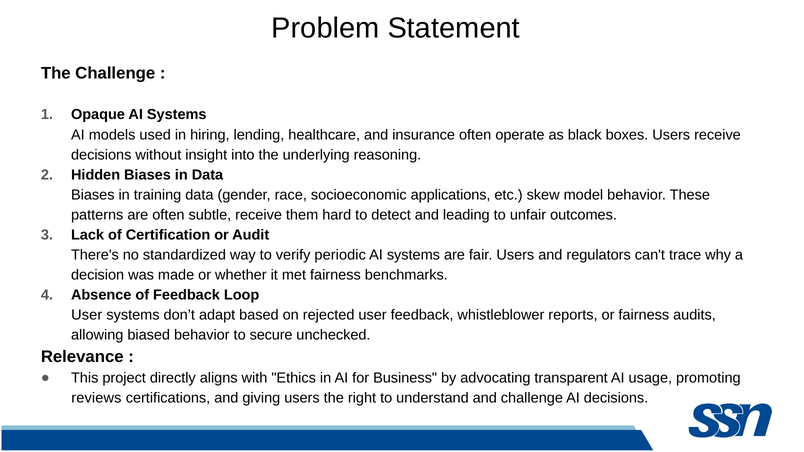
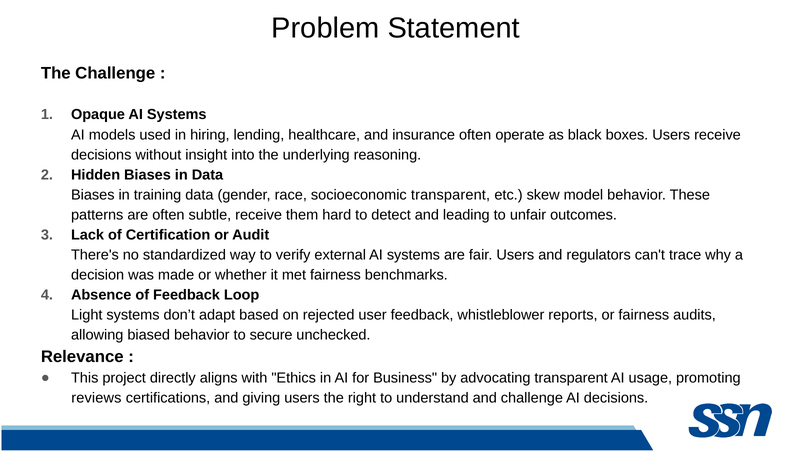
socioeconomic applications: applications -> transparent
periodic: periodic -> external
User at (87, 315): User -> Light
